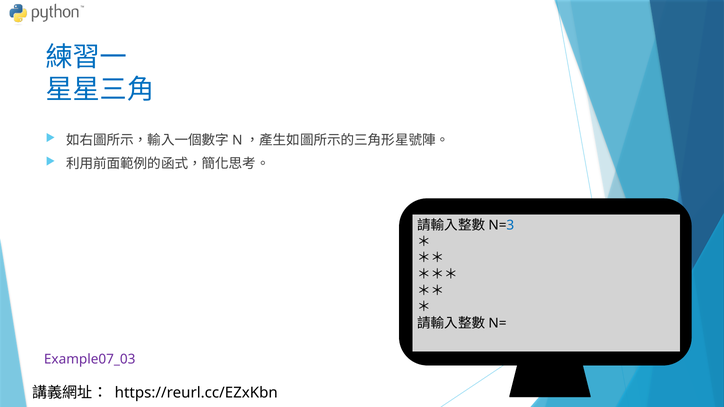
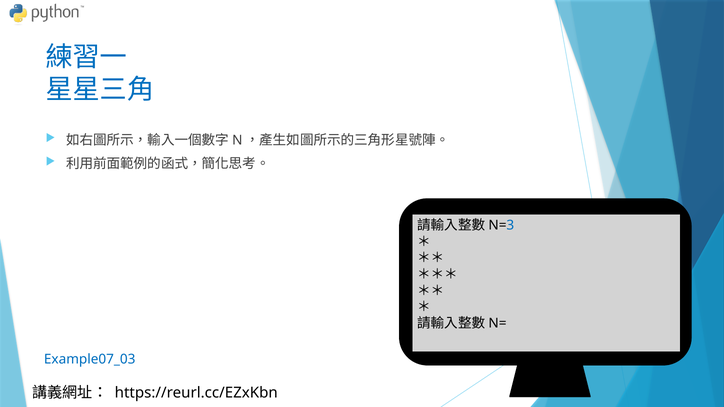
Example07_03 colour: purple -> blue
